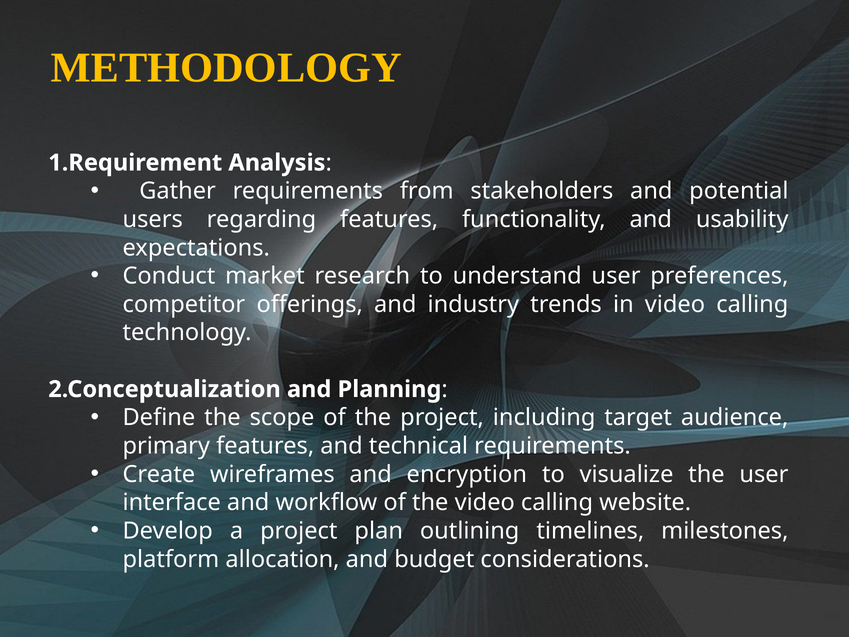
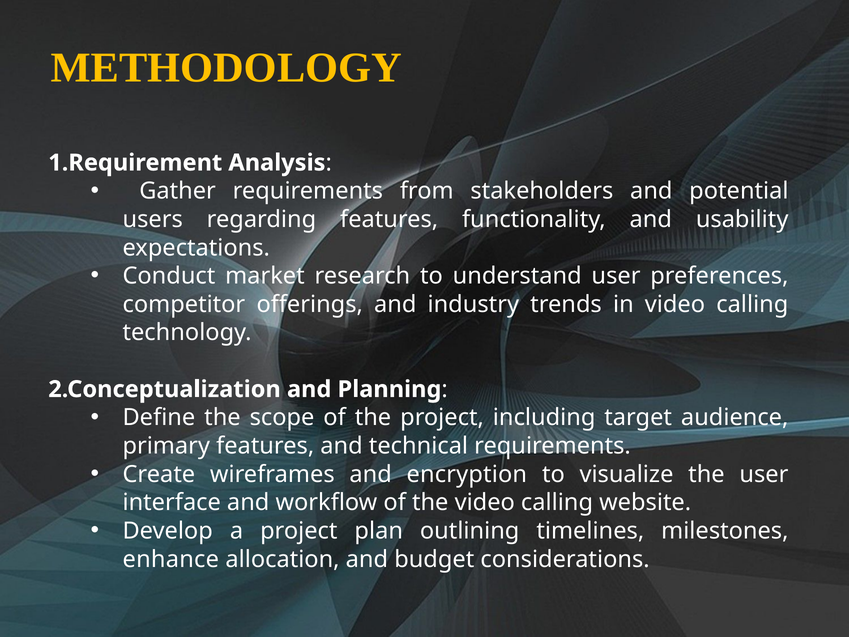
platform: platform -> enhance
